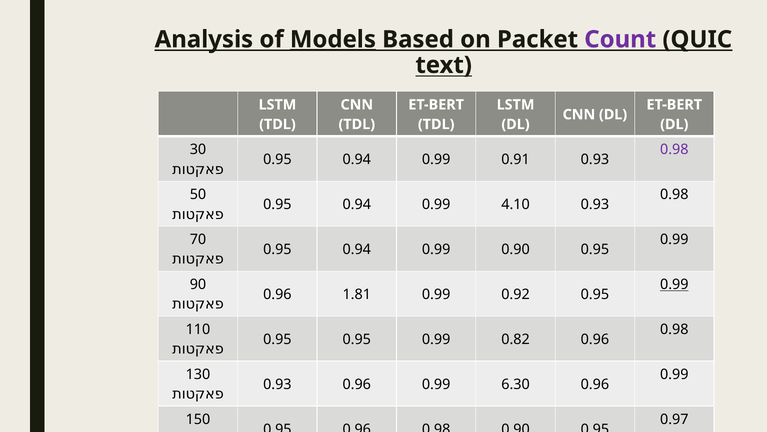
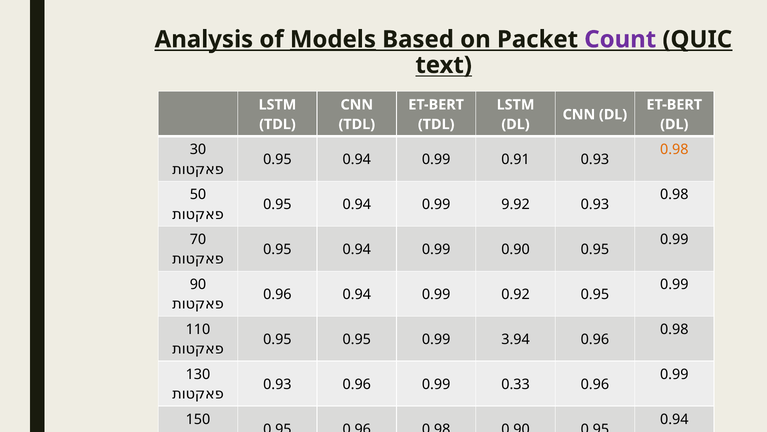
0.98 at (674, 150) colour: purple -> orange
4.10: 4.10 -> 9.92
0.99 at (674, 284) underline: present -> none
0.96 1.81: 1.81 -> 0.94
0.82: 0.82 -> 3.94
6.30: 6.30 -> 0.33
0.97 at (674, 419): 0.97 -> 0.94
